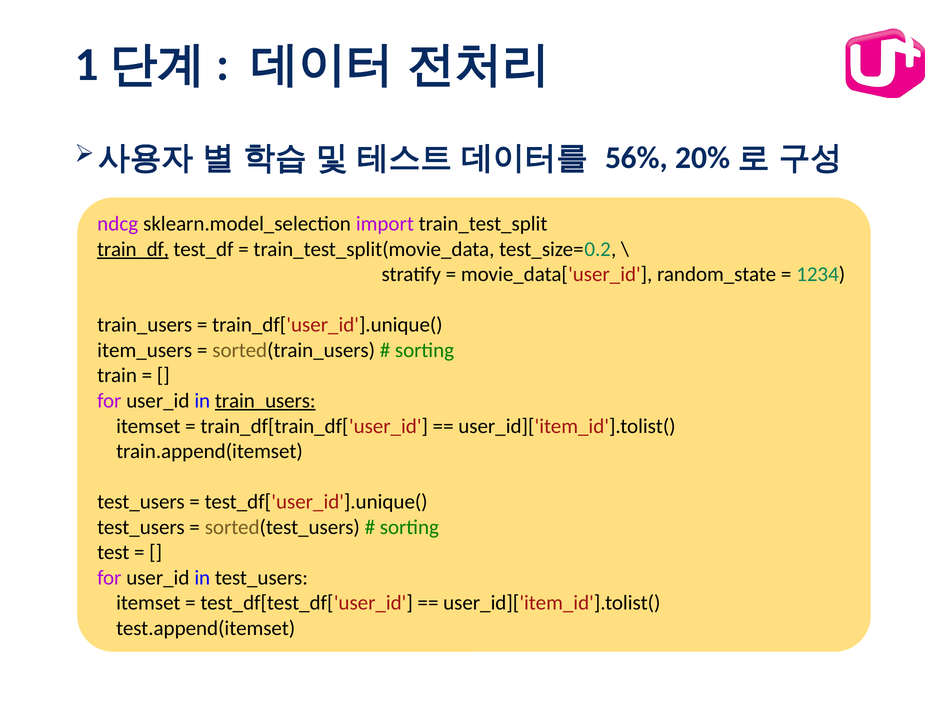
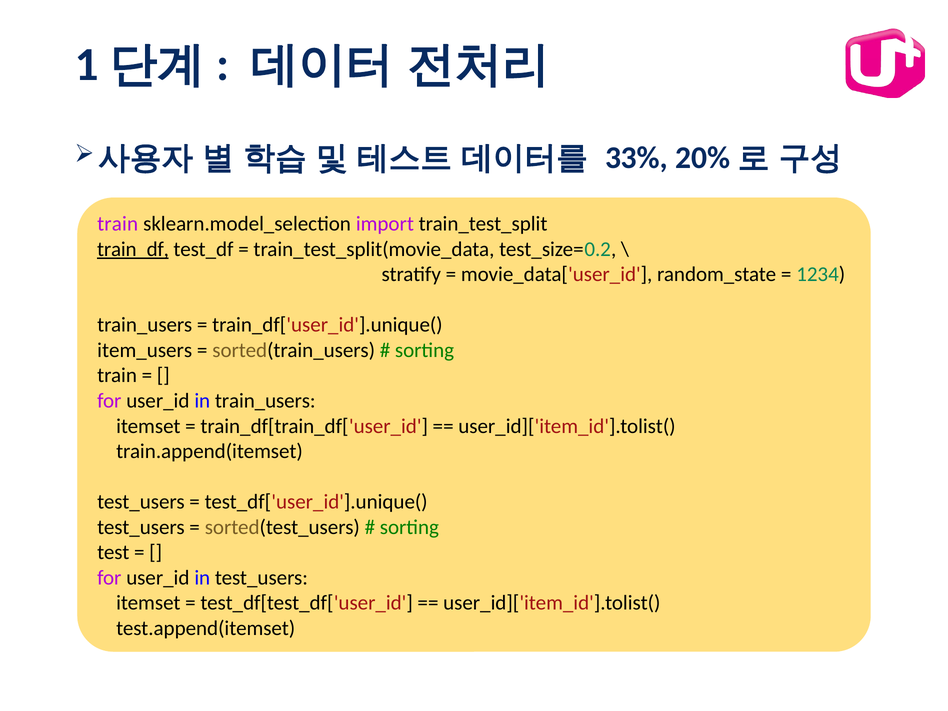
56%: 56% -> 33%
ndcg at (118, 224): ndcg -> train
train_users at (265, 401) underline: present -> none
